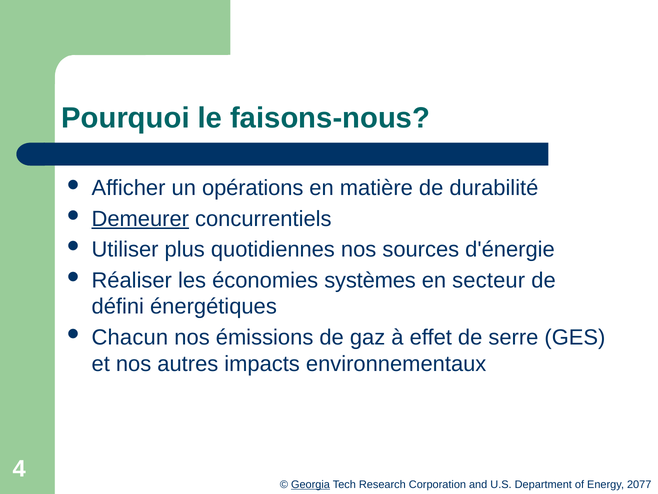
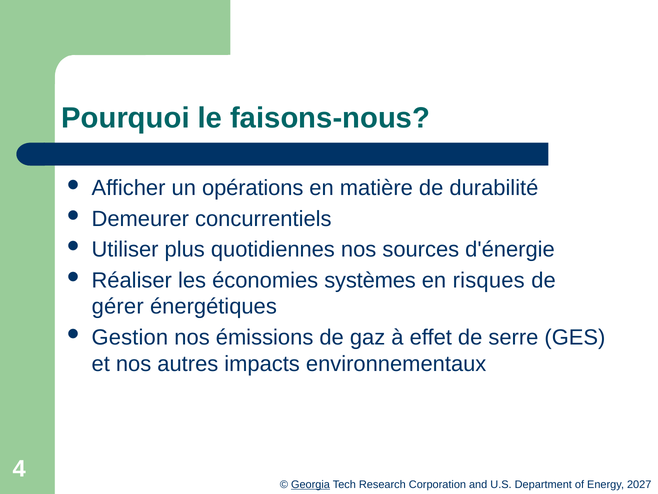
Demeurer underline: present -> none
secteur: secteur -> risques
défini: défini -> gérer
Chacun: Chacun -> Gestion
2077: 2077 -> 2027
